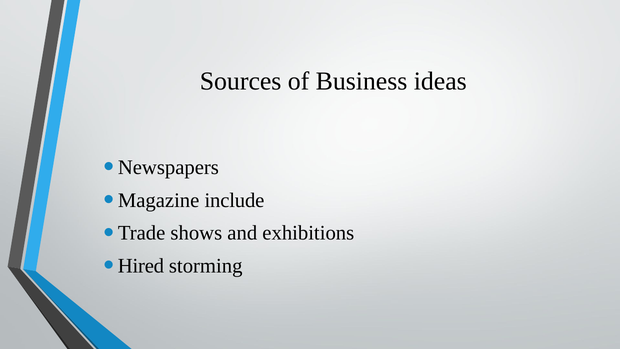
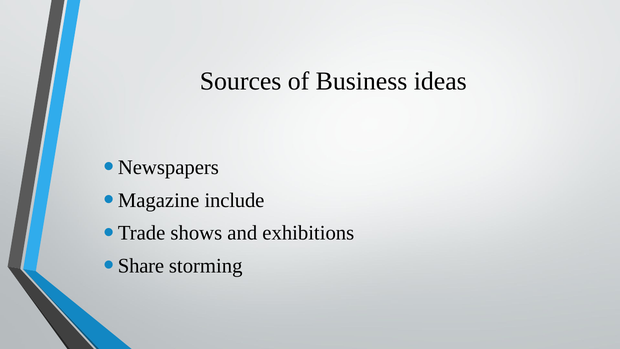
Hired: Hired -> Share
